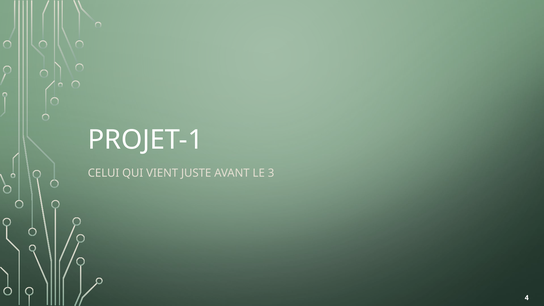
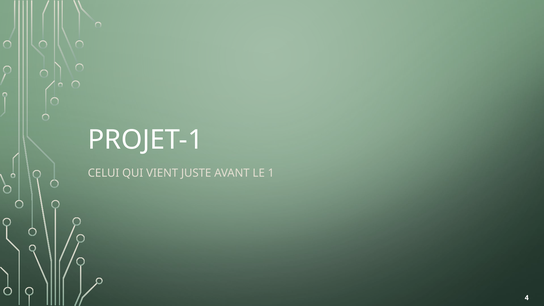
3: 3 -> 1
